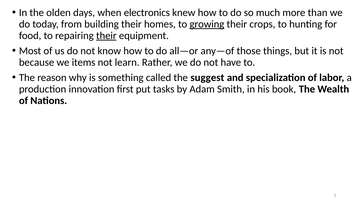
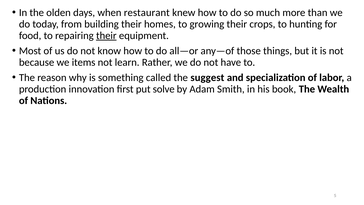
electronics: electronics -> restaurant
growing underline: present -> none
tasks: tasks -> solve
